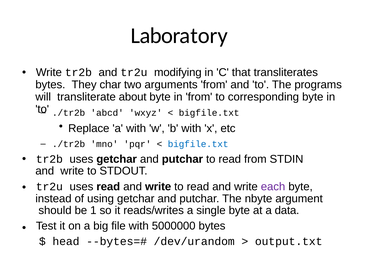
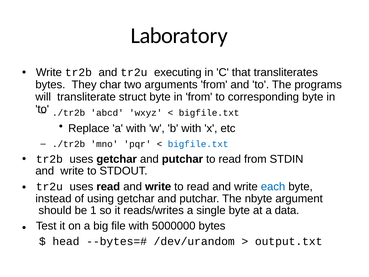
modifying: modifying -> executing
about: about -> struct
each colour: purple -> blue
